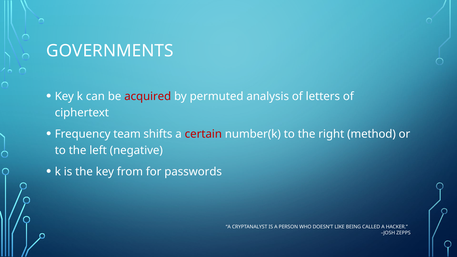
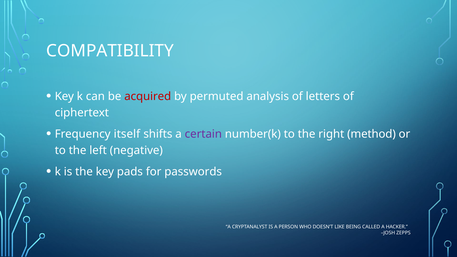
GOVERNMENTS: GOVERNMENTS -> COMPATIBILITY
team: team -> itself
certain colour: red -> purple
from: from -> pads
